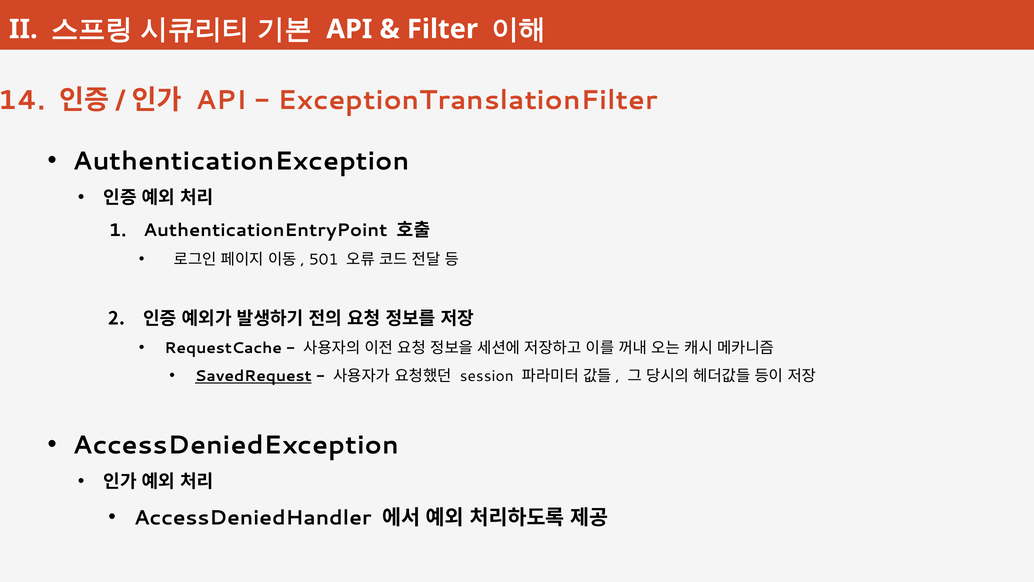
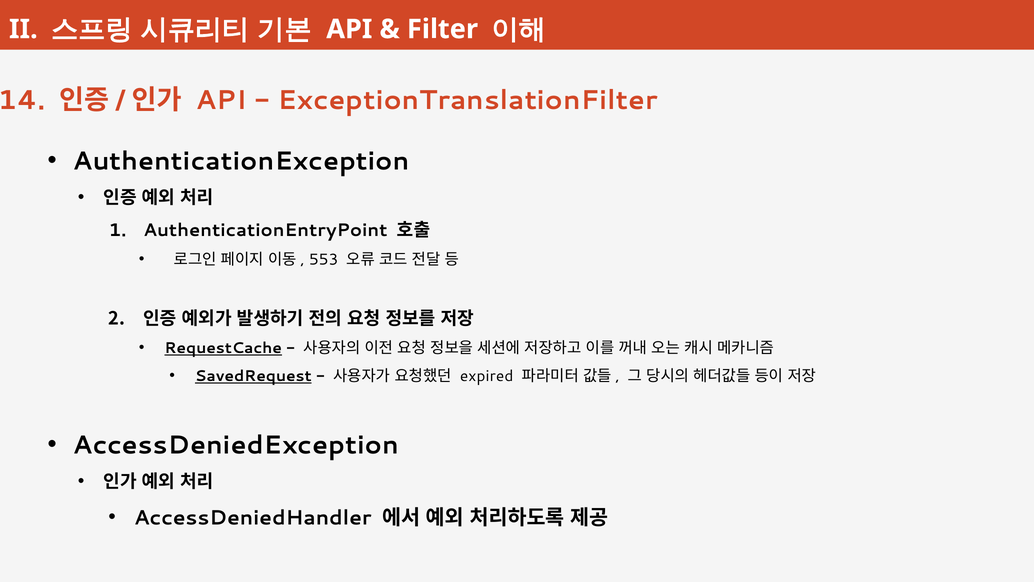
501: 501 -> 553
RequestCache underline: none -> present
session: session -> expired
